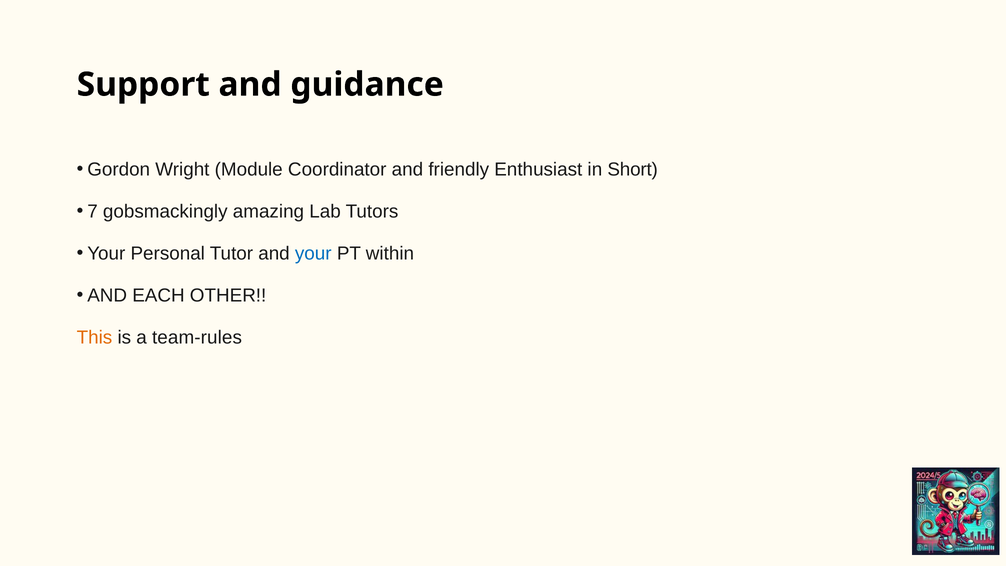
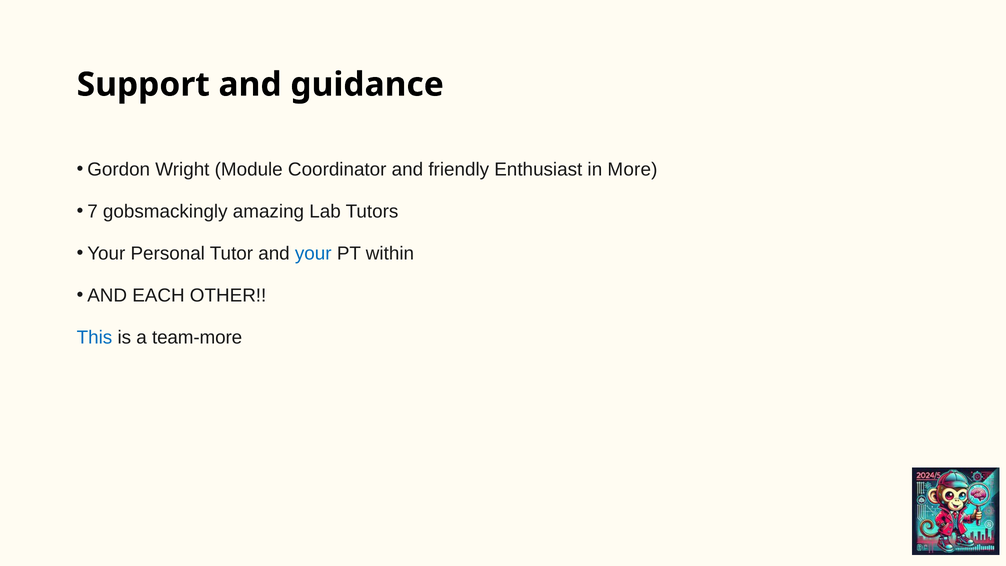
Short: Short -> More
This colour: orange -> blue
team-rules: team-rules -> team-more
